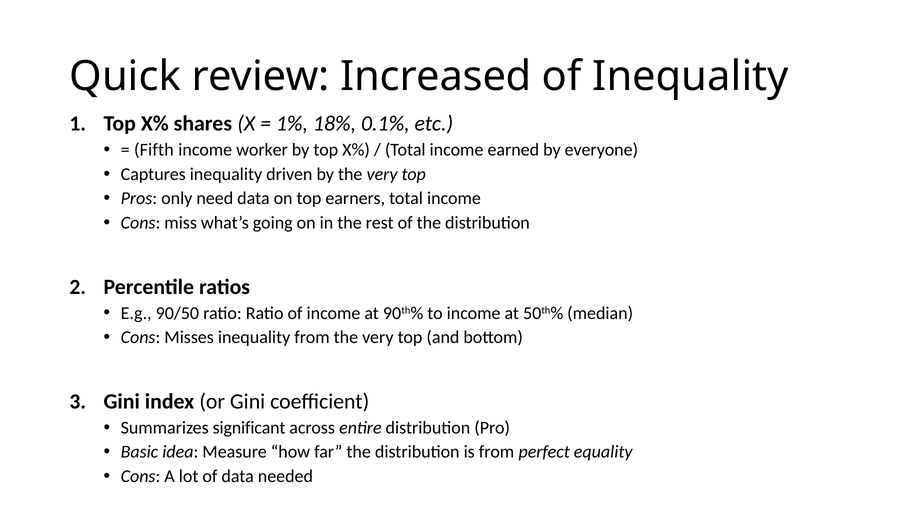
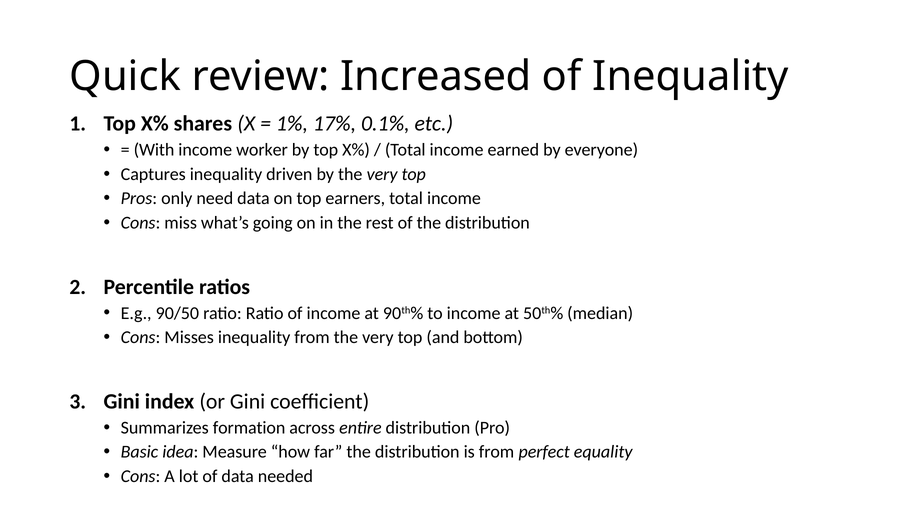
18%: 18% -> 17%
Fifth: Fifth -> With
significant: significant -> formation
